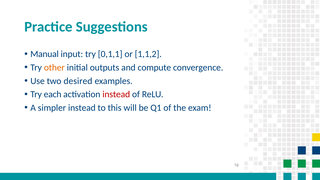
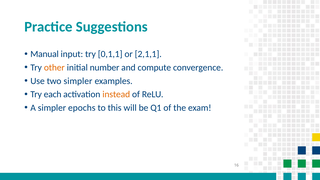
1,1,2: 1,1,2 -> 2,1,1
outputs: outputs -> number
two desired: desired -> simpler
instead at (116, 94) colour: red -> orange
simpler instead: instead -> epochs
